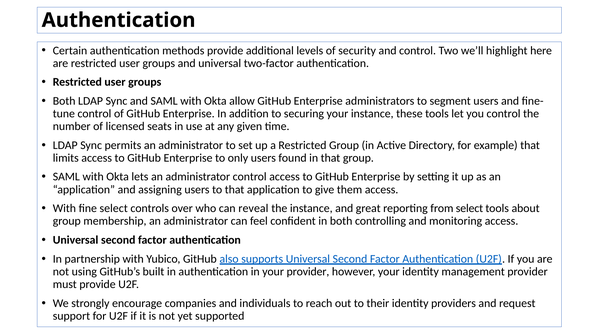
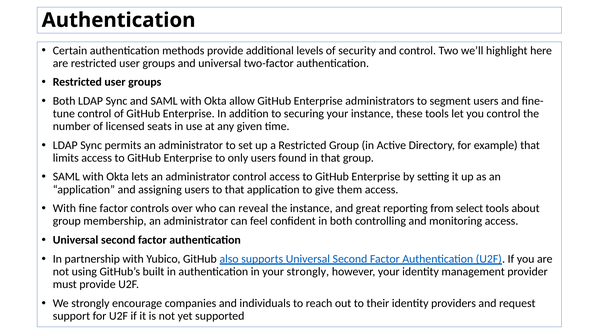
fine select: select -> factor
your provider: provider -> strongly
